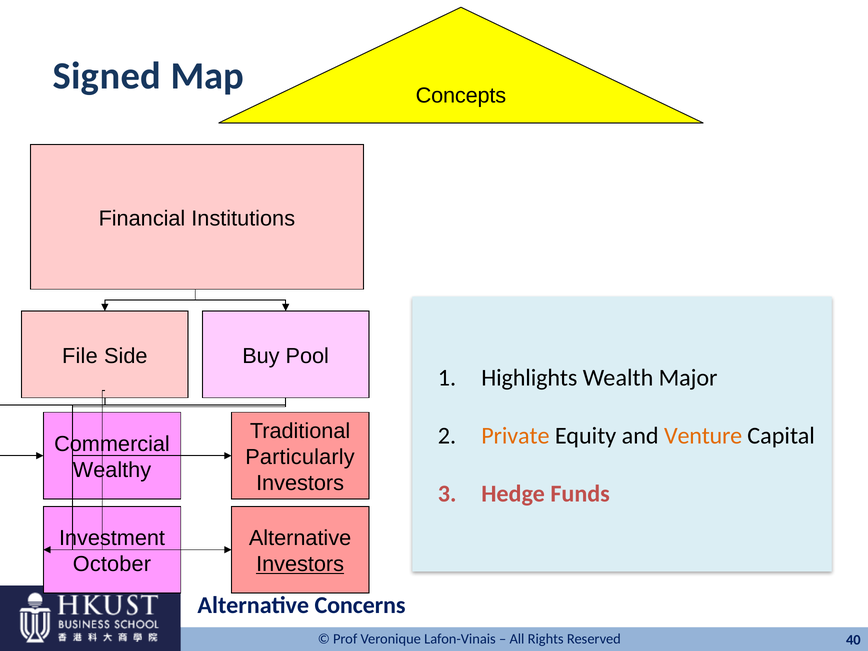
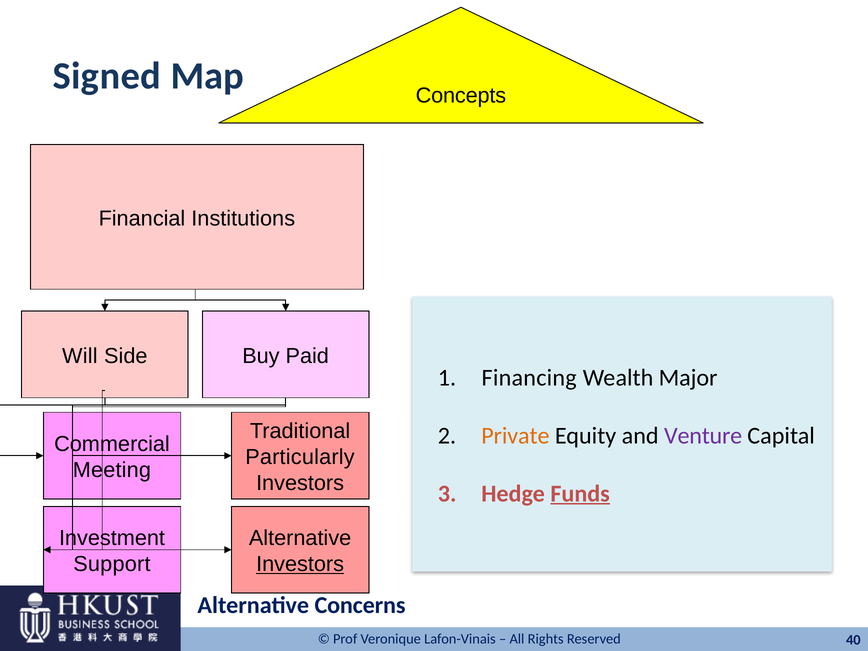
File: File -> Will
Pool: Pool -> Paid
Highlights: Highlights -> Financing
Venture colour: orange -> purple
Wealthy: Wealthy -> Meeting
Funds underline: none -> present
October: October -> Support
